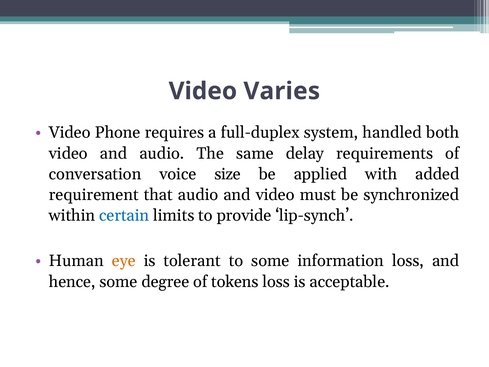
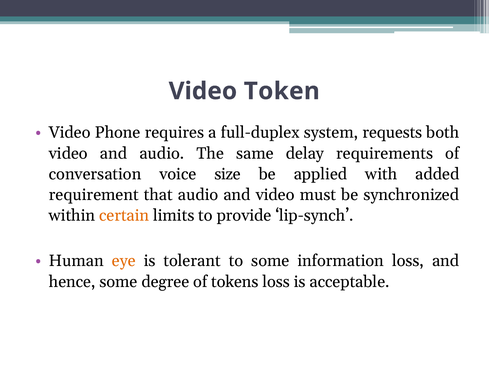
Varies: Varies -> Token
handled: handled -> requests
certain colour: blue -> orange
